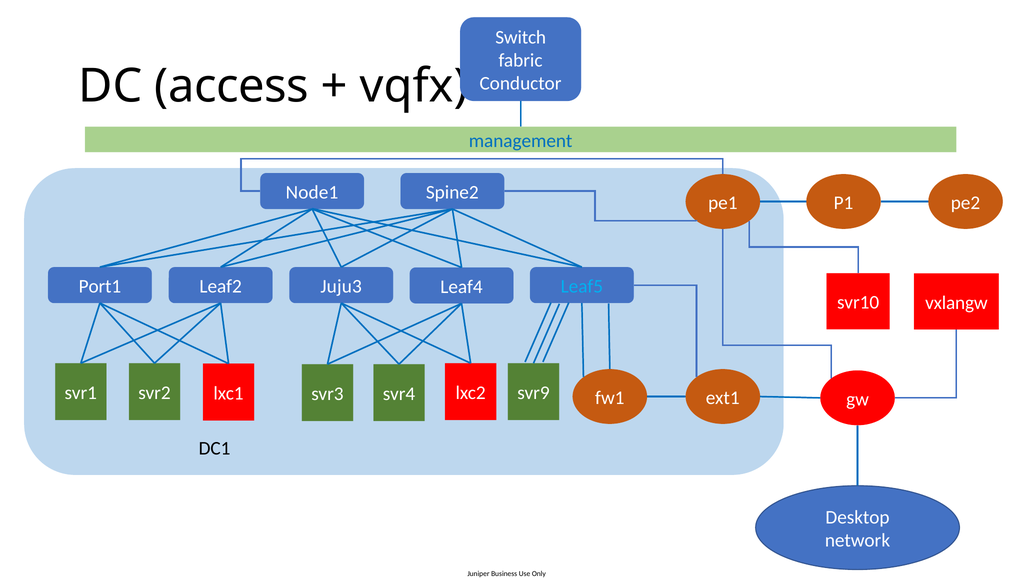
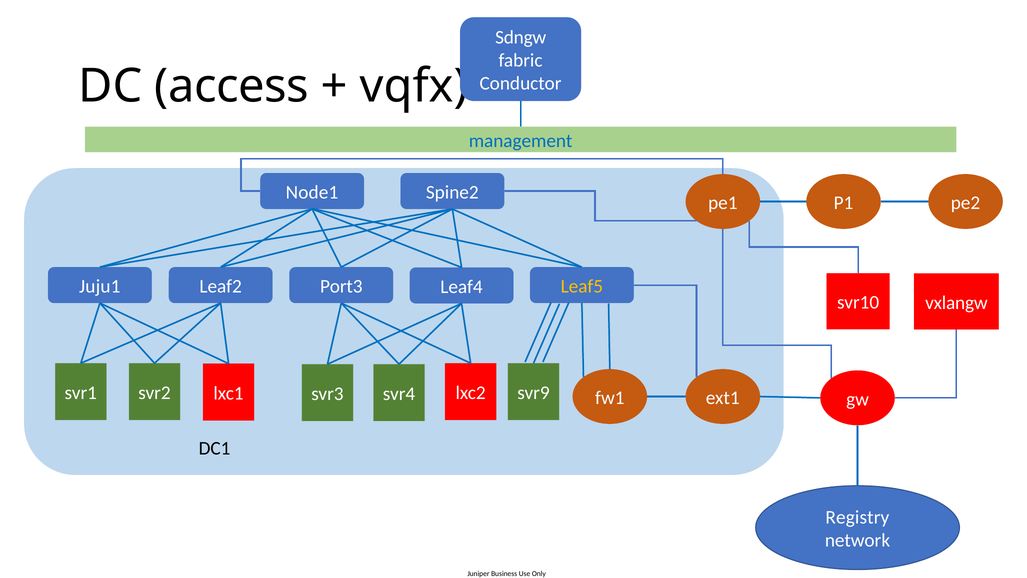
Switch: Switch -> Sdngw
Port1: Port1 -> Juju1
Juju3: Juju3 -> Port3
Leaf5 colour: light blue -> yellow
Desktop: Desktop -> Registry
